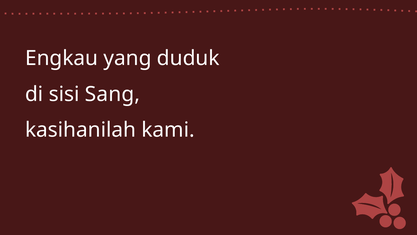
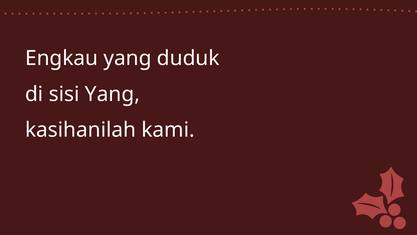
sisi Sang: Sang -> Yang
